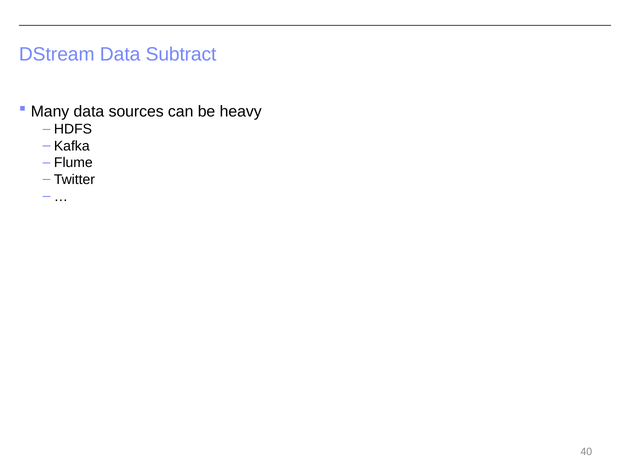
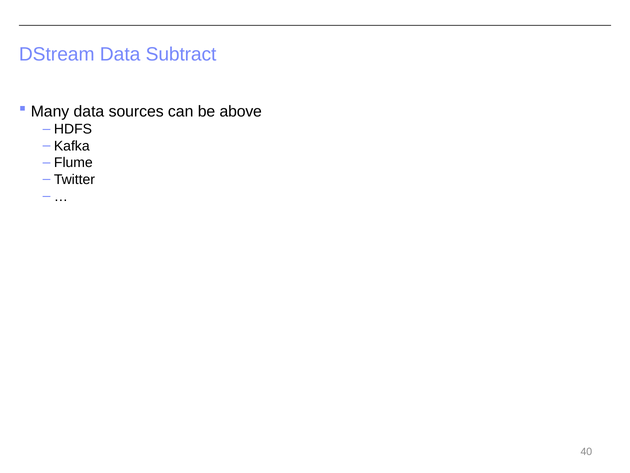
heavy: heavy -> above
